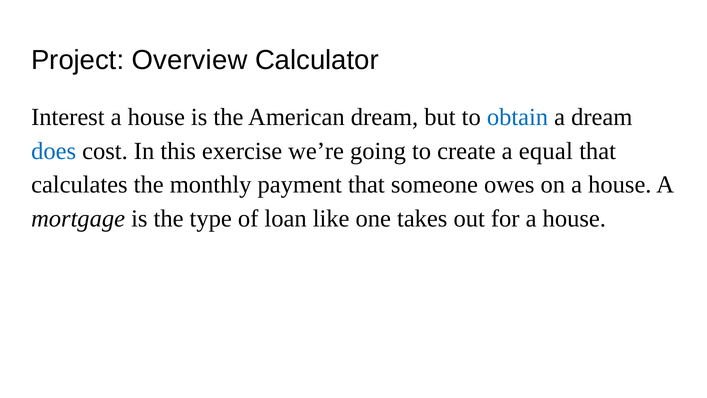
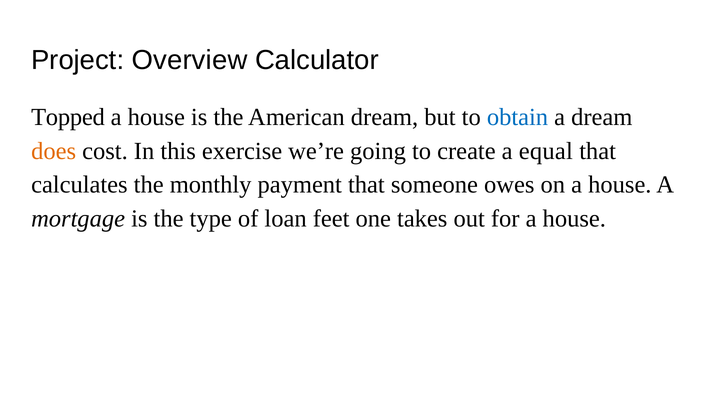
Interest: Interest -> Topped
does colour: blue -> orange
like: like -> feet
